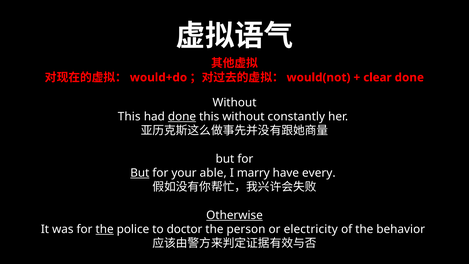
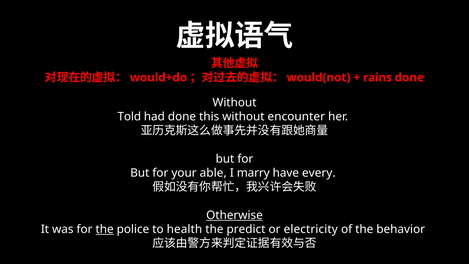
clear: clear -> rains
This at (129, 117): This -> Told
done at (182, 117) underline: present -> none
constantly: constantly -> encounter
But at (140, 173) underline: present -> none
doctor: doctor -> health
person: person -> predict
